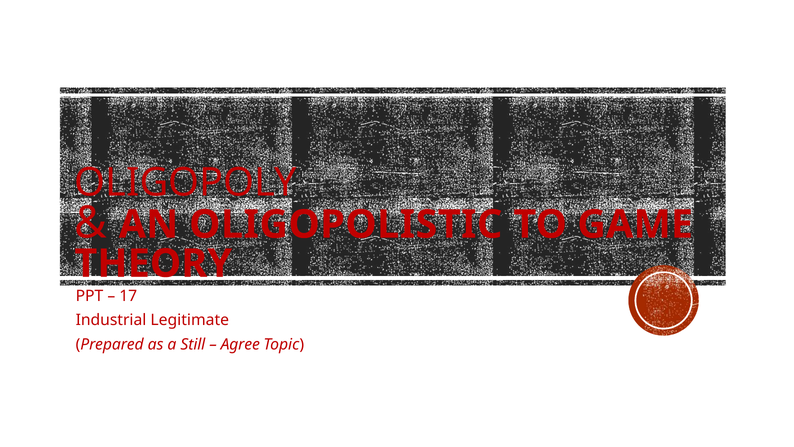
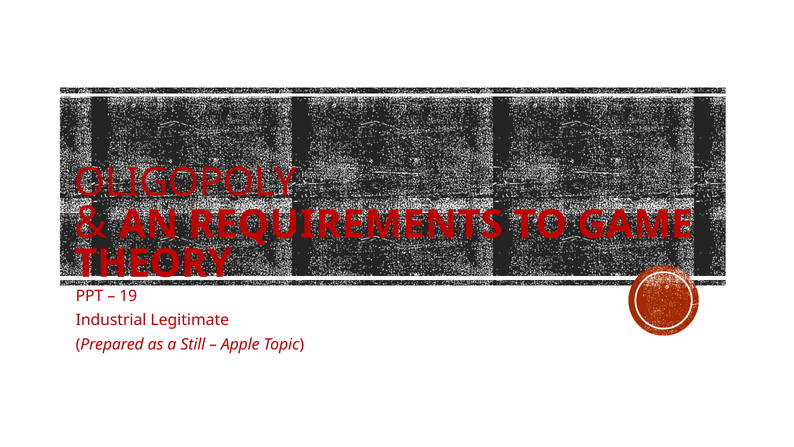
OLIGOPOLISTIC: OLIGOPOLISTIC -> REQUIREMENTS
17: 17 -> 19
Agree: Agree -> Apple
